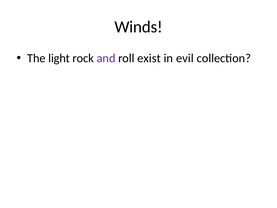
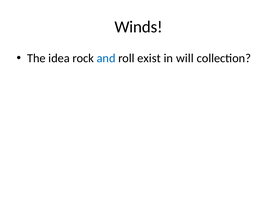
light: light -> idea
and colour: purple -> blue
evil: evil -> will
